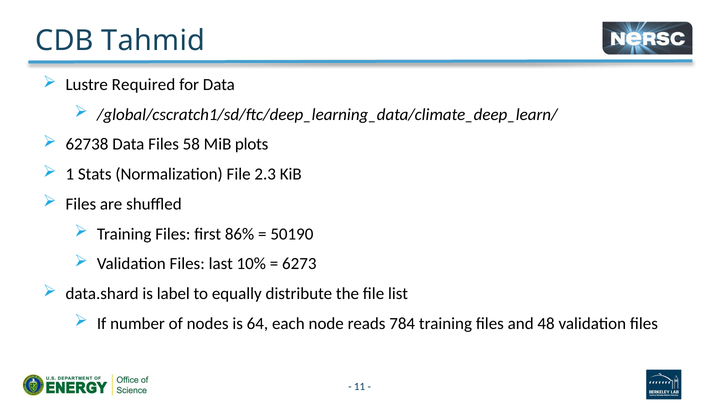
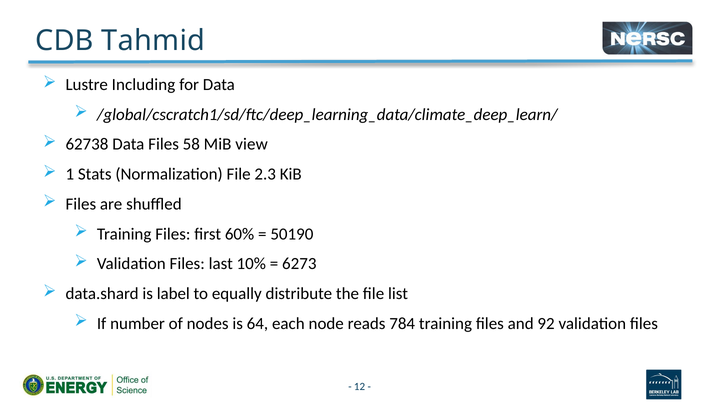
Required: Required -> Including
plots: plots -> view
86%: 86% -> 60%
48: 48 -> 92
11: 11 -> 12
